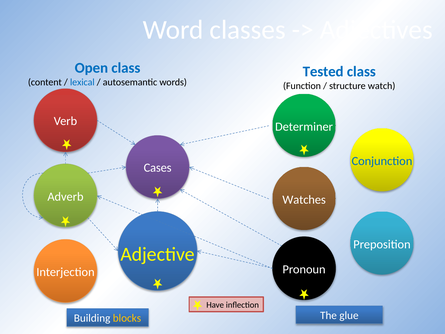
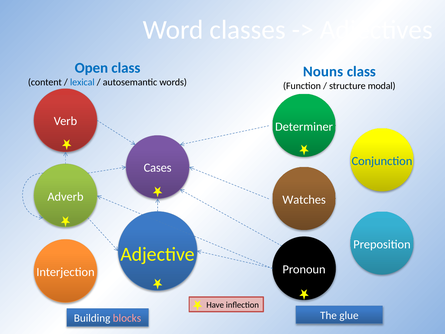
Tested: Tested -> Nouns
watch: watch -> modal
blocks colour: yellow -> pink
